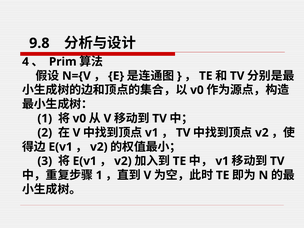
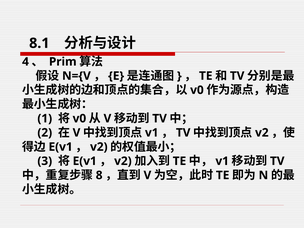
9.8: 9.8 -> 8.1
1 at (99, 175): 1 -> 8
